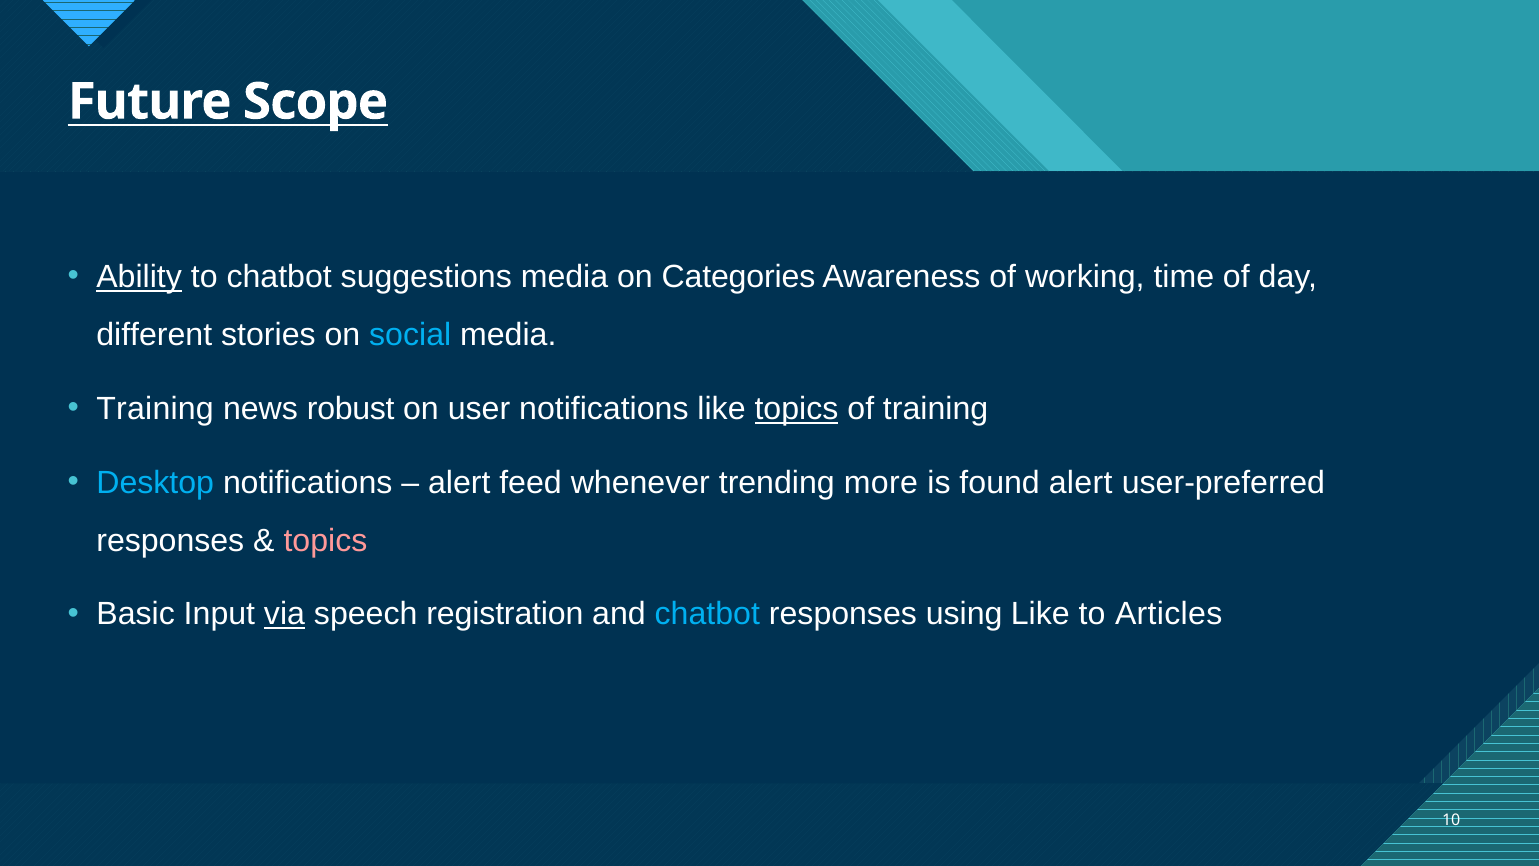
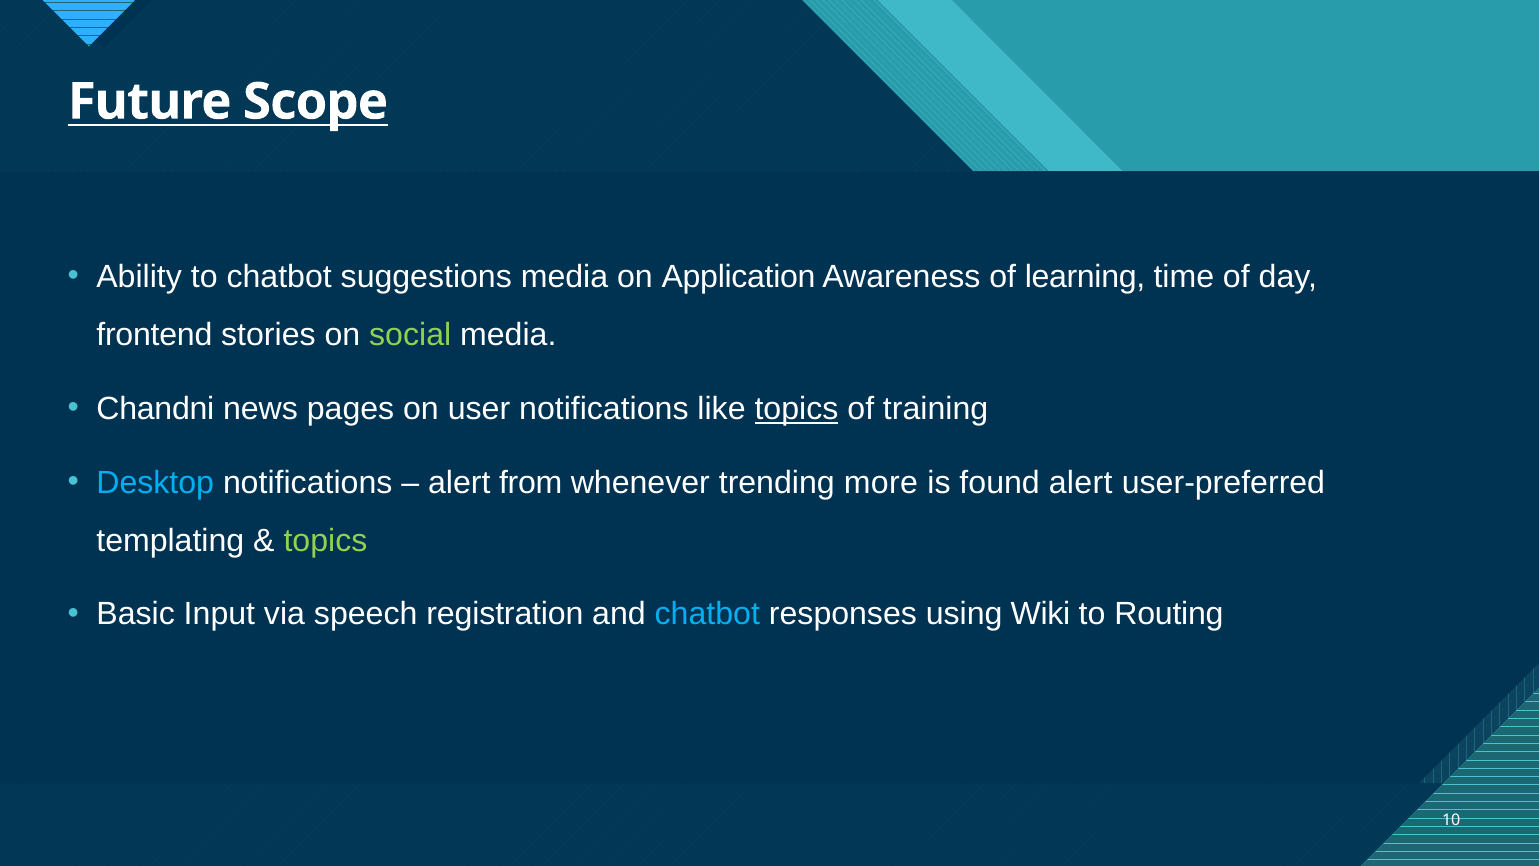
Ability underline: present -> none
Categories: Categories -> Application
working: working -> learning
different: different -> frontend
social colour: light blue -> light green
Training at (155, 409): Training -> Chandni
robust: robust -> pages
feed: feed -> from
responses at (170, 540): responses -> templating
topics at (326, 540) colour: pink -> light green
via underline: present -> none
using Like: Like -> Wiki
Articles: Articles -> Routing
